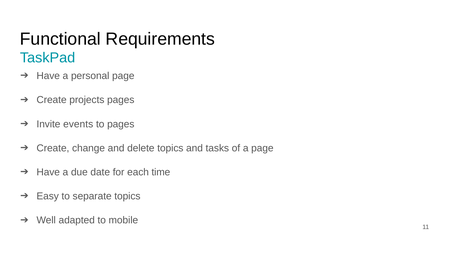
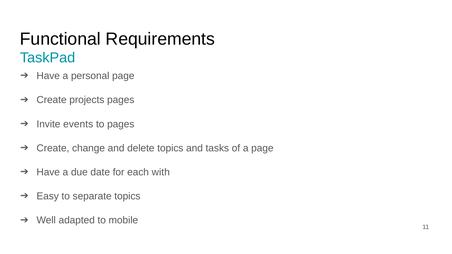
time: time -> with
